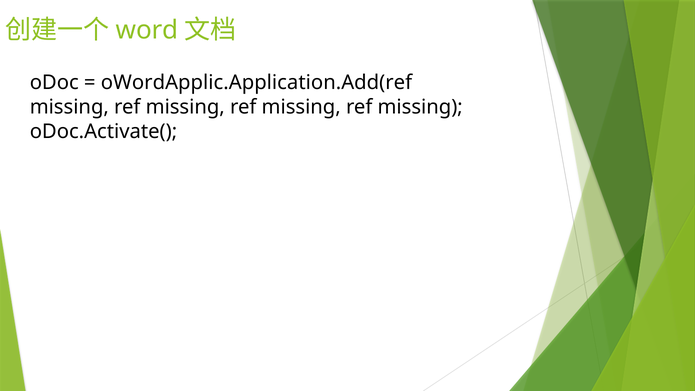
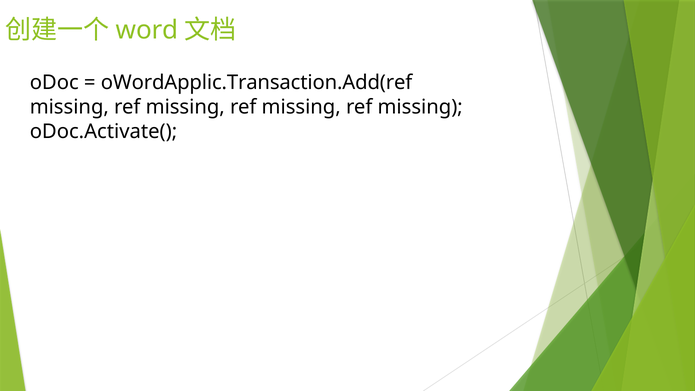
oWordApplic.Application.Add(ref: oWordApplic.Application.Add(ref -> oWordApplic.Transaction.Add(ref
